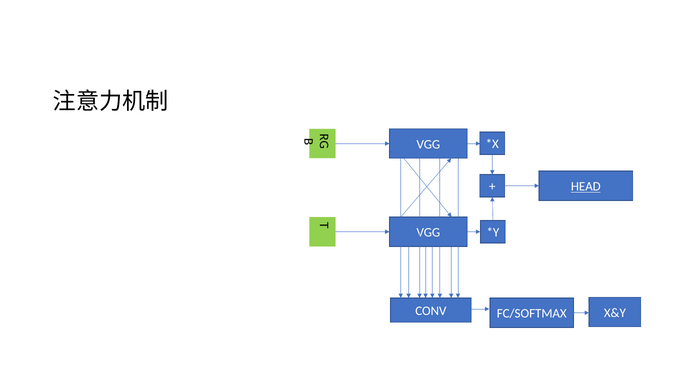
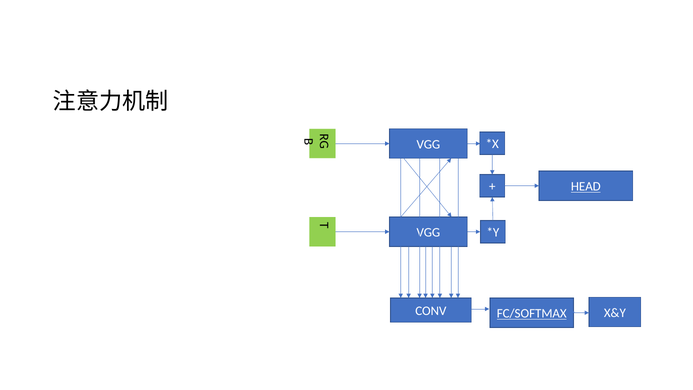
FC/SOFTMAX underline: none -> present
